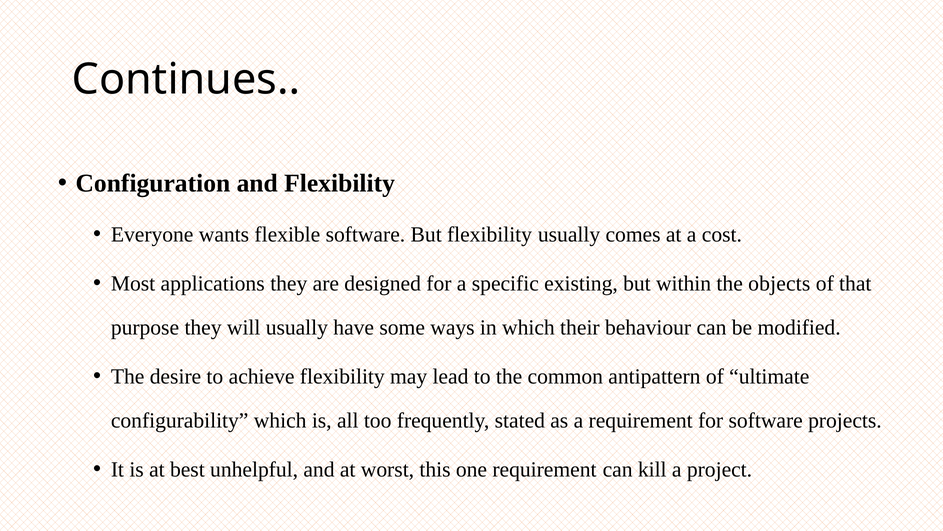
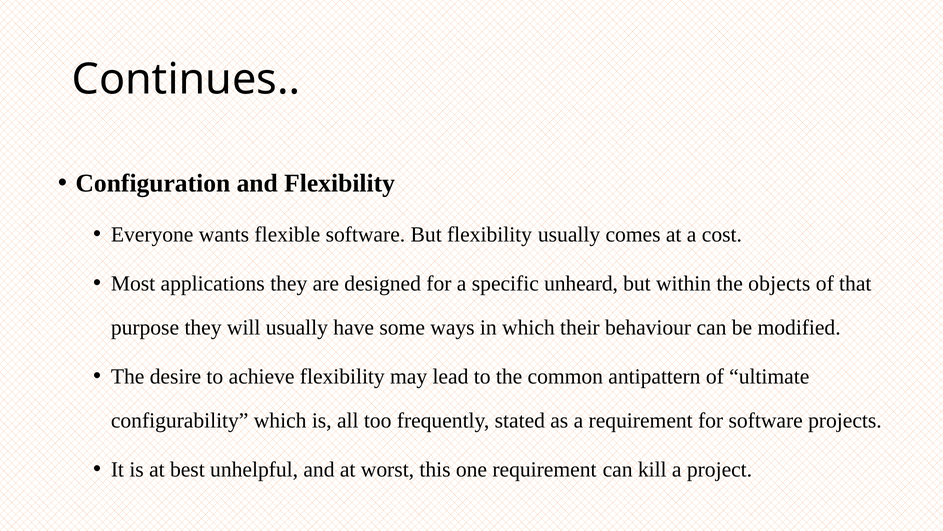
existing: existing -> unheard
